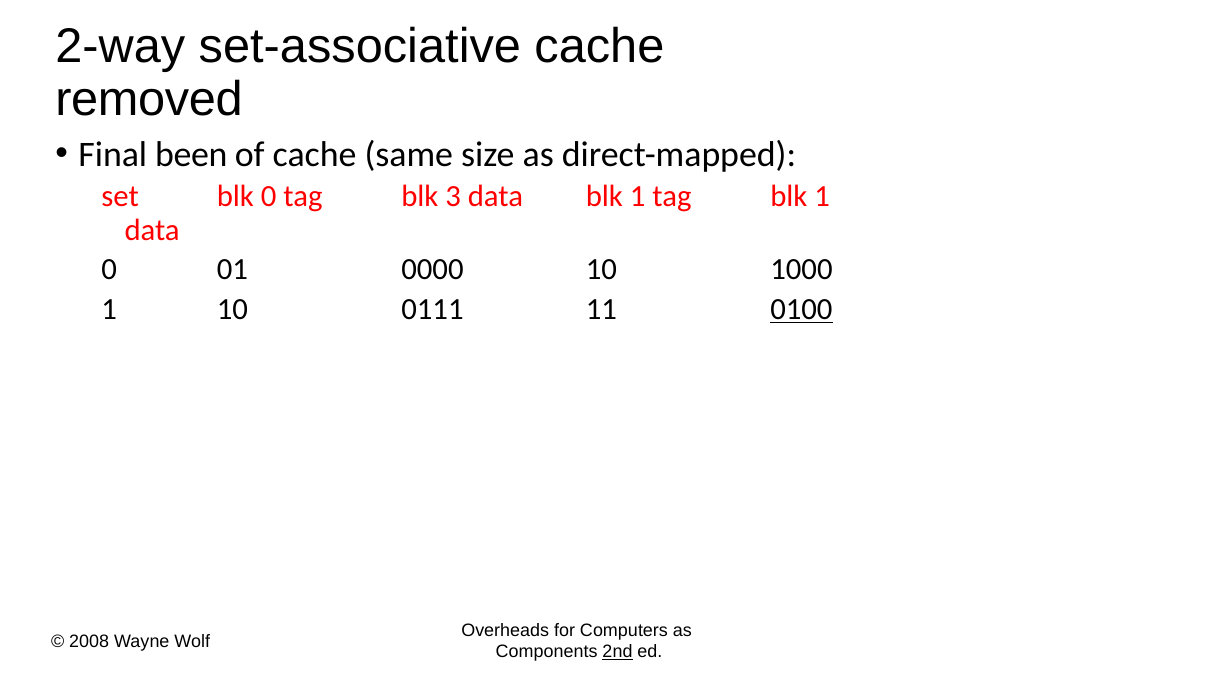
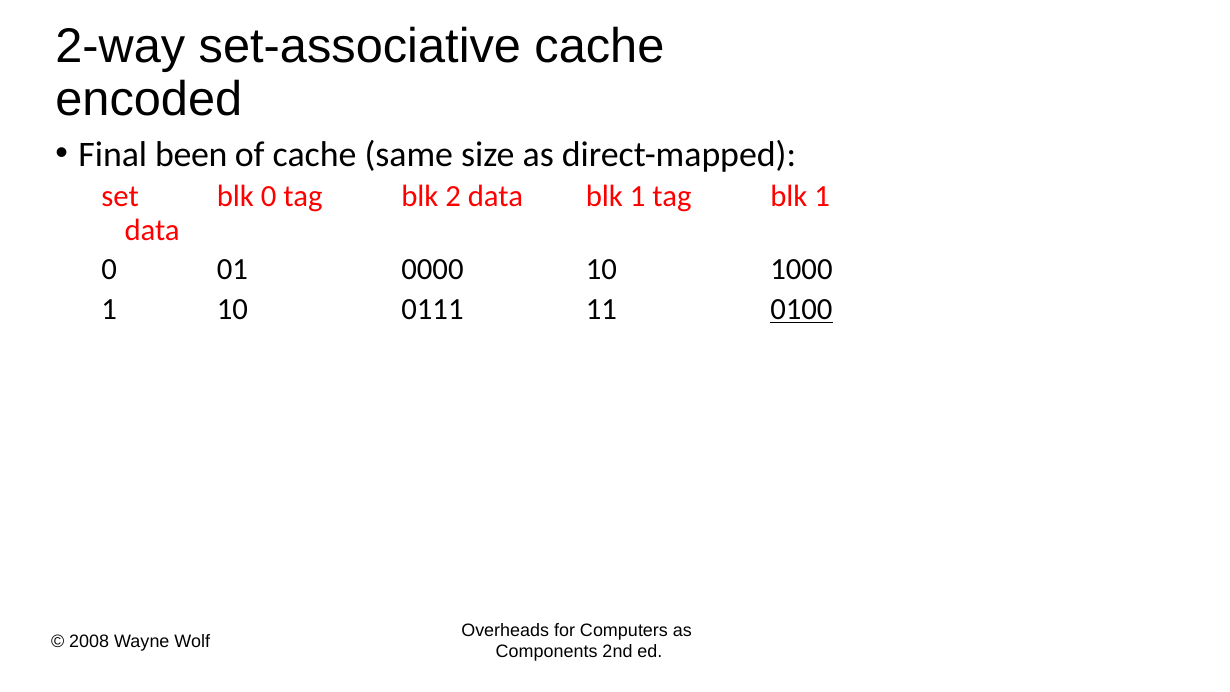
removed: removed -> encoded
3: 3 -> 2
2nd underline: present -> none
